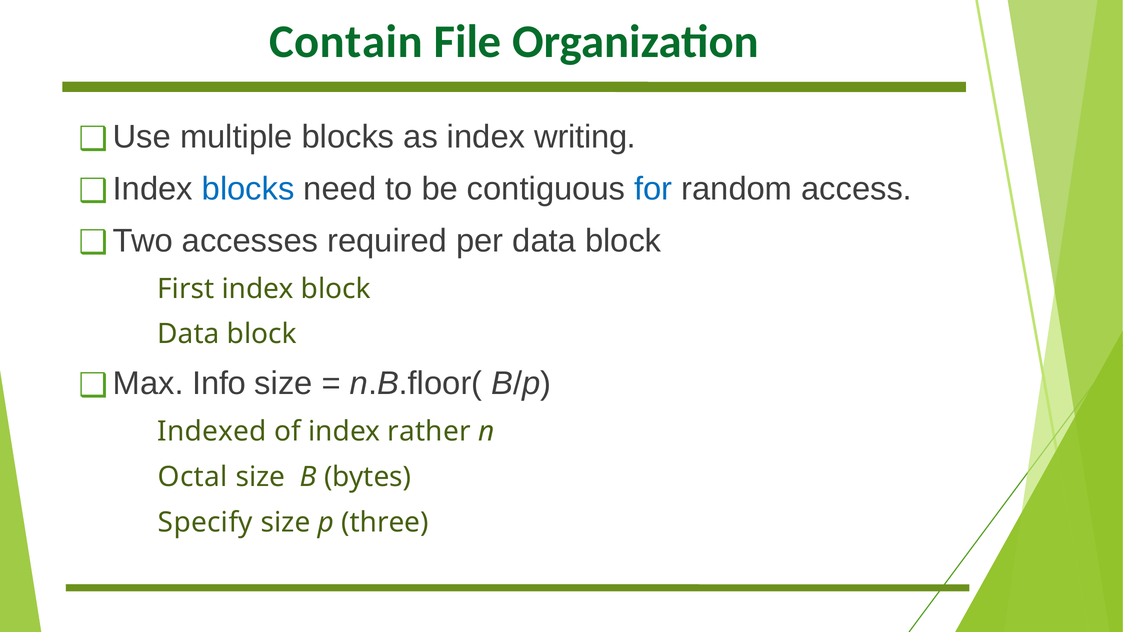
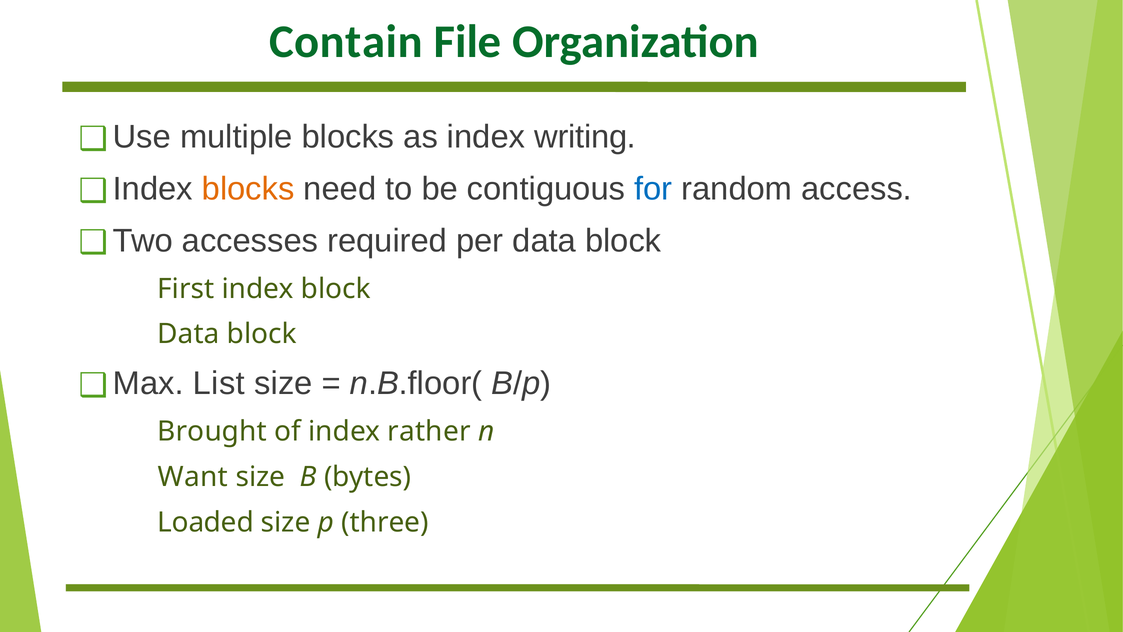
blocks at (248, 189) colour: blue -> orange
Info: Info -> List
Indexed: Indexed -> Brought
Octal: Octal -> Want
Specify: Specify -> Loaded
